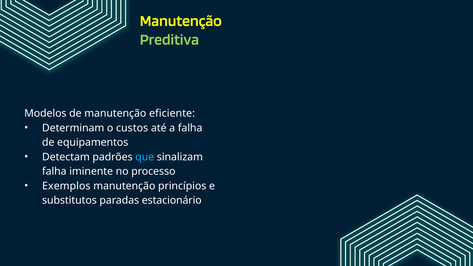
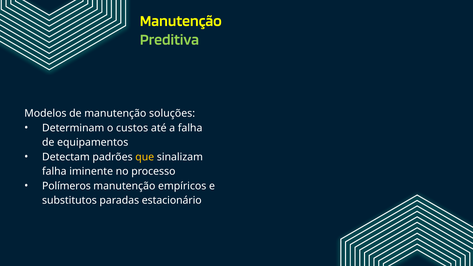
eficiente: eficiente -> soluções
que colour: light blue -> yellow
Exemplos: Exemplos -> Polímeros
princípios: princípios -> empíricos
